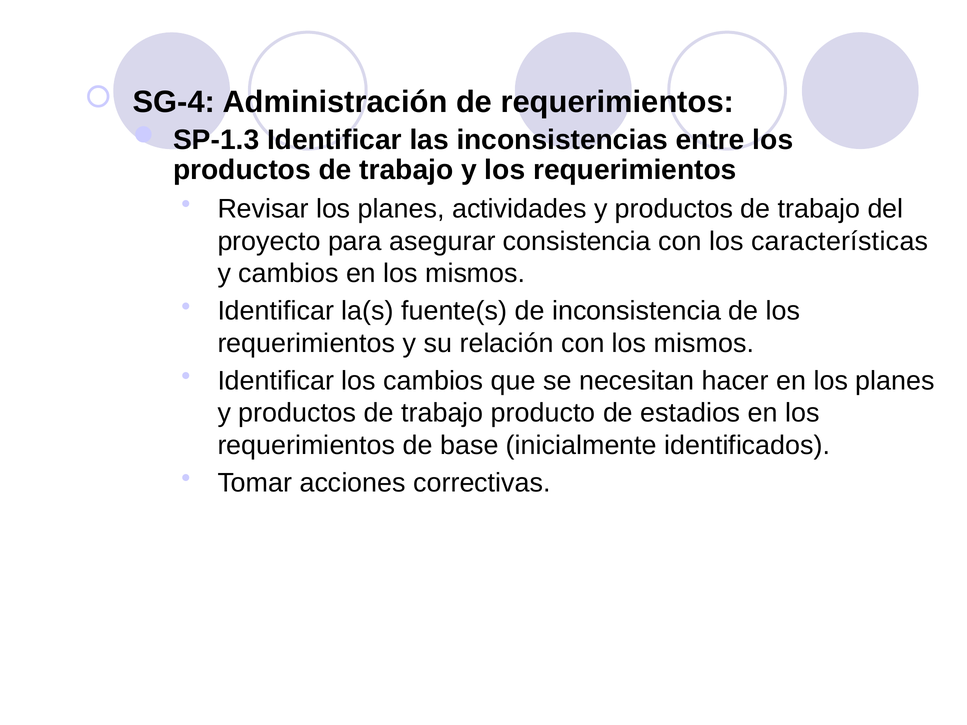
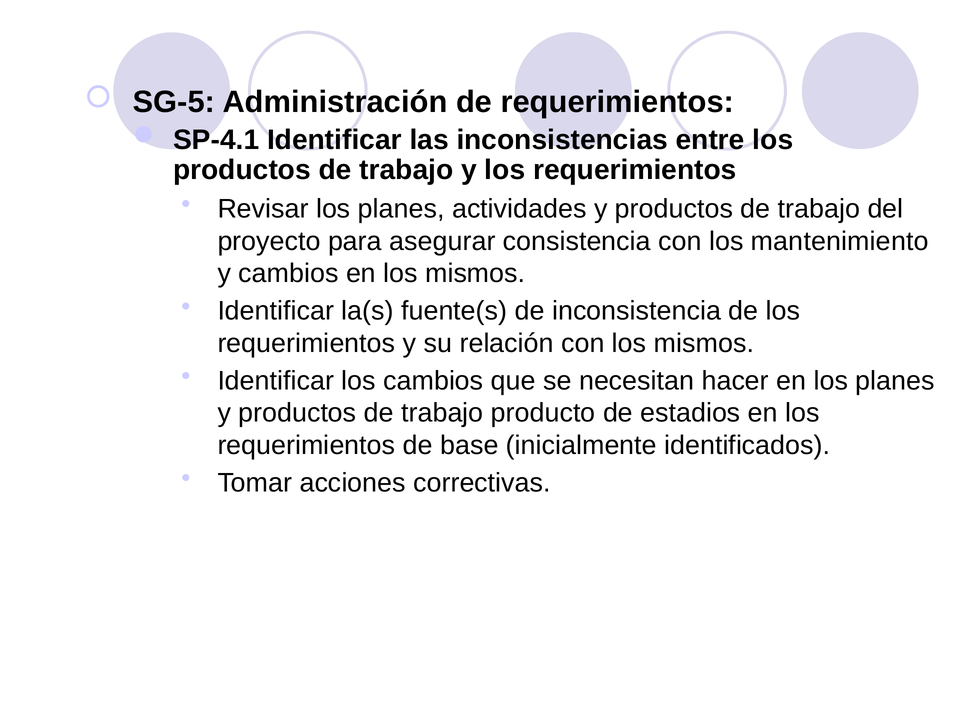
SG-4: SG-4 -> SG-5
SP-1.3: SP-1.3 -> SP-4.1
características: características -> mantenimiento
